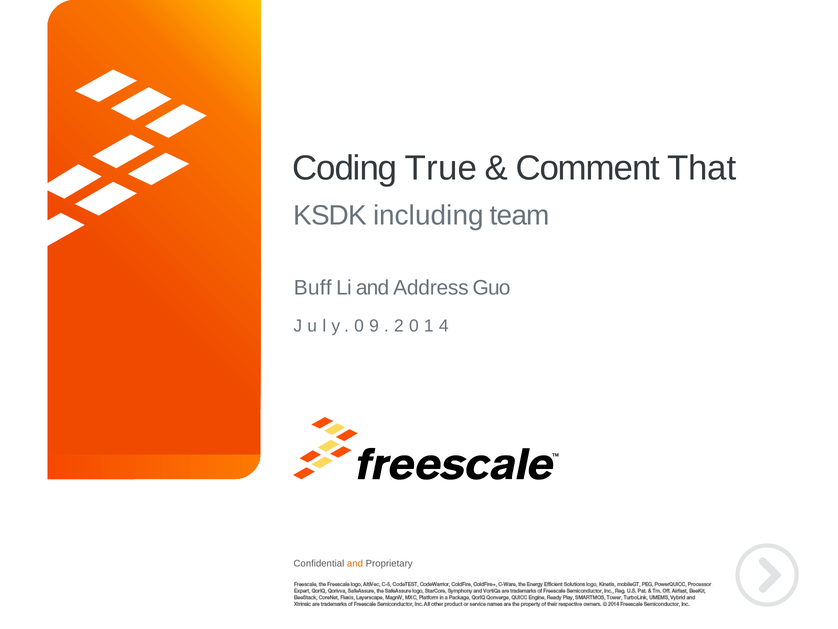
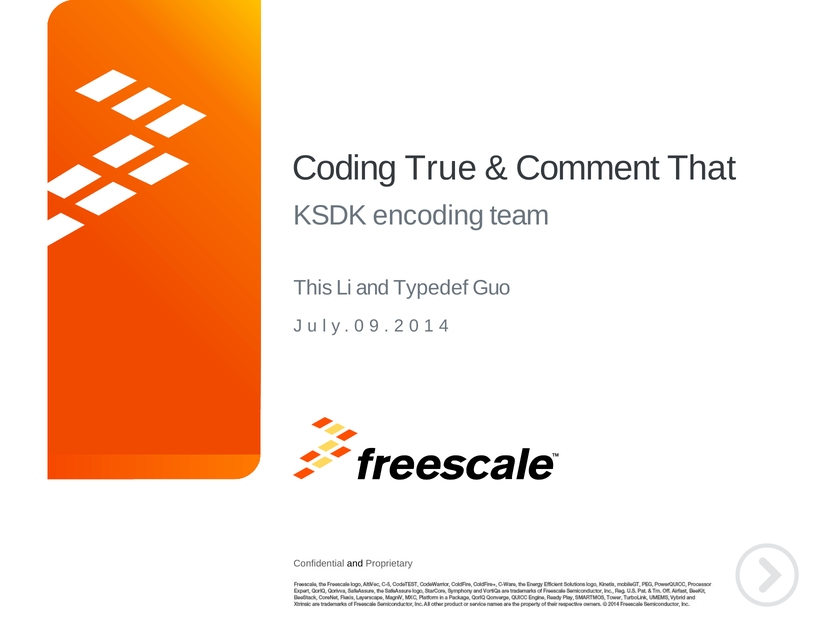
including: including -> encoding
Buff: Buff -> This
Address: Address -> Typedef
and at (355, 563) colour: orange -> black
